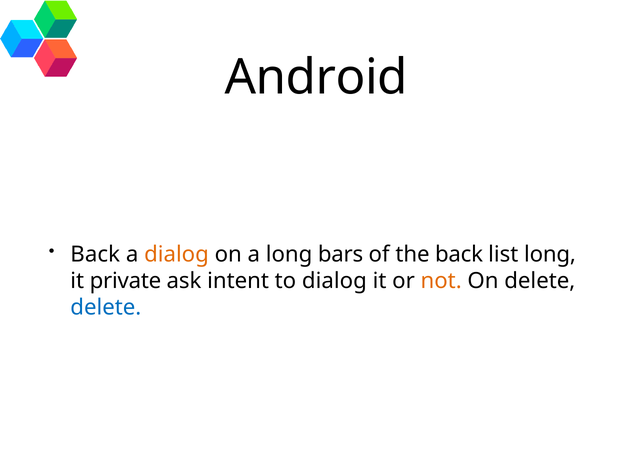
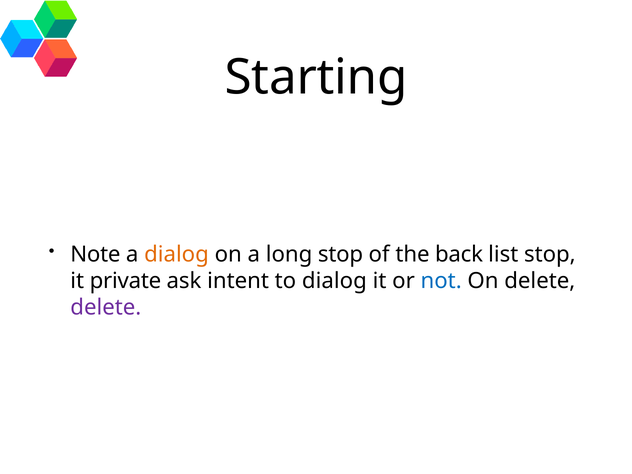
Android: Android -> Starting
Back at (95, 254): Back -> Note
long bars: bars -> stop
list long: long -> stop
not colour: orange -> blue
delete at (106, 307) colour: blue -> purple
